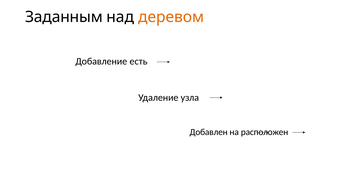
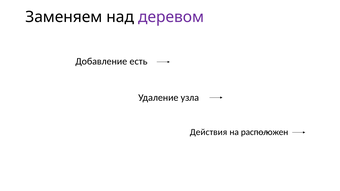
Заданным: Заданным -> Заменяем
деревом colour: orange -> purple
Добавлен: Добавлен -> Действия
